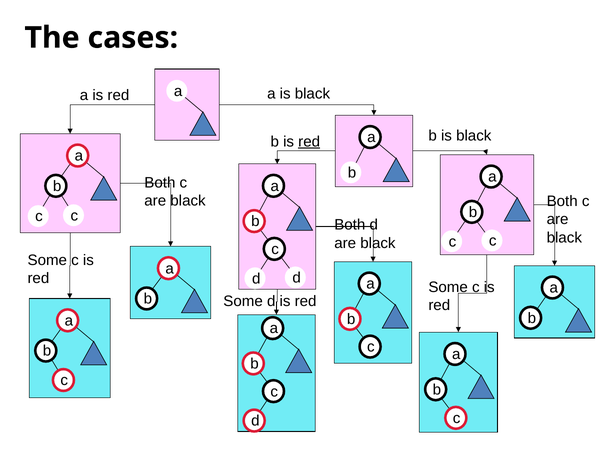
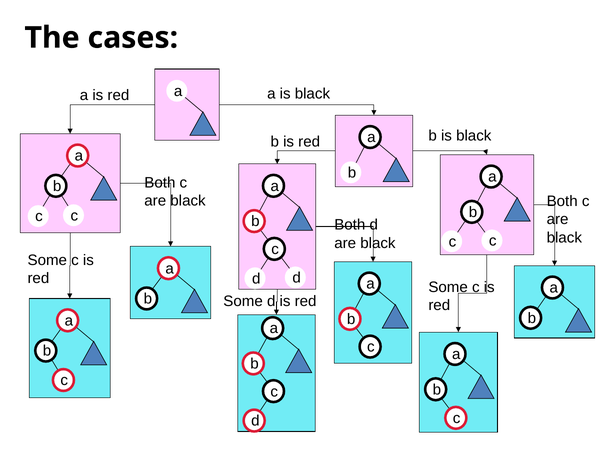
red at (309, 142) underline: present -> none
